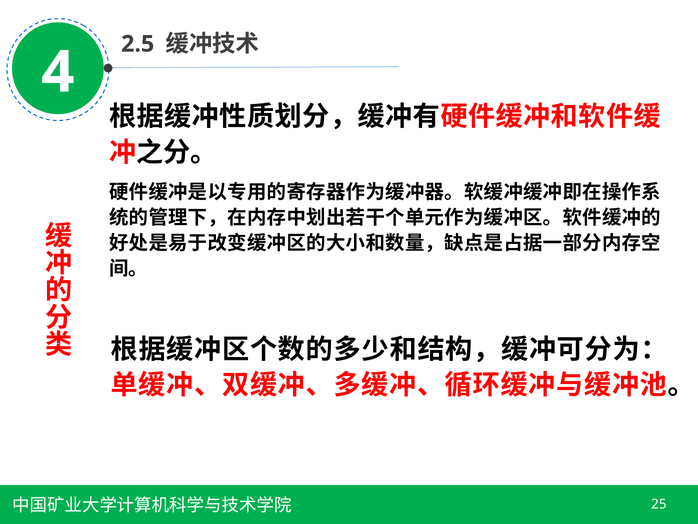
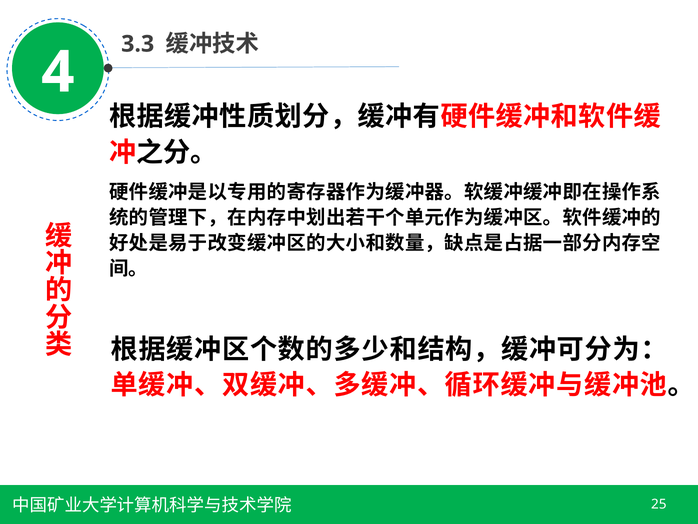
2.5: 2.5 -> 3.3
